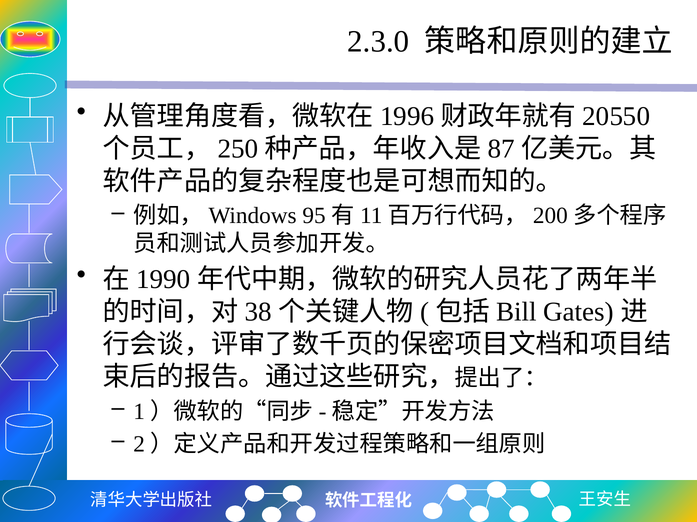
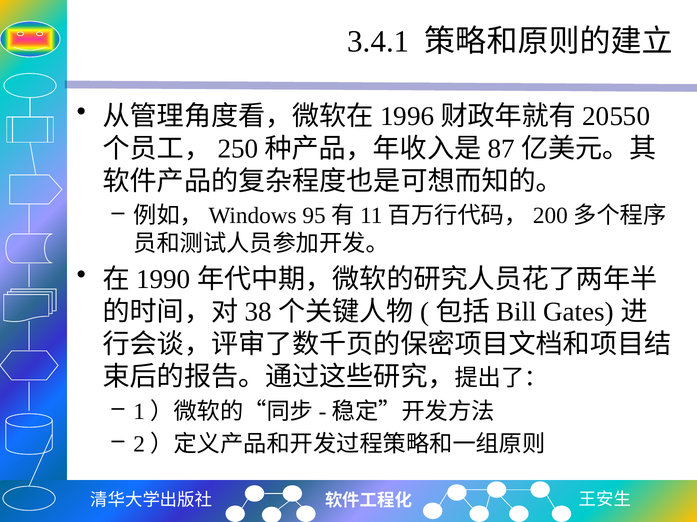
2.3.0: 2.3.0 -> 3.4.1
